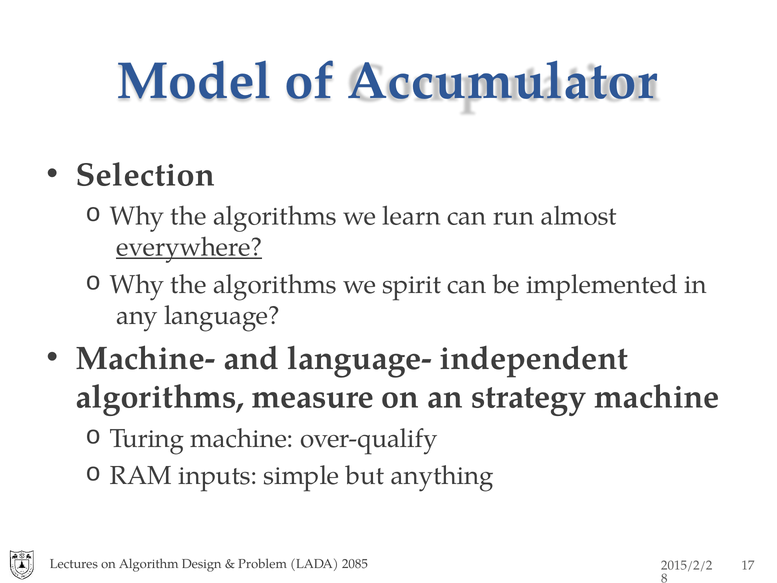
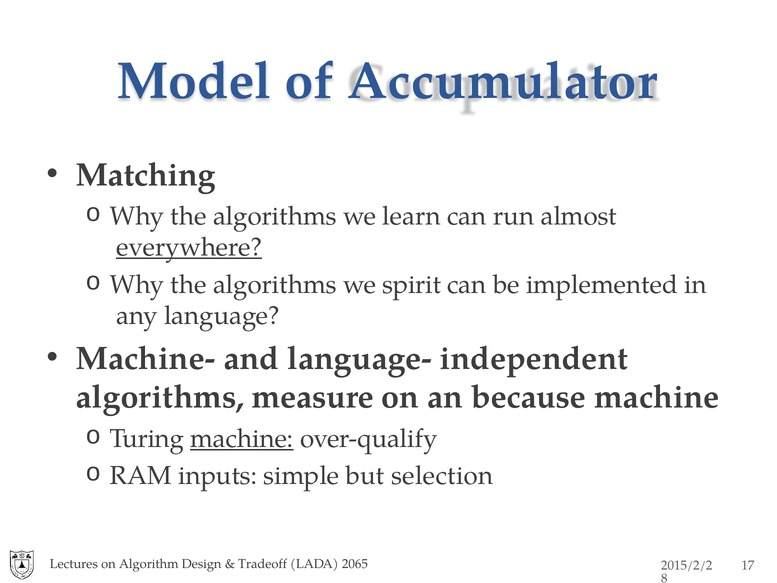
Selection: Selection -> Matching
strategy: strategy -> because
machine at (242, 438) underline: none -> present
anything: anything -> selection
Problem: Problem -> Tradeoff
2085: 2085 -> 2065
